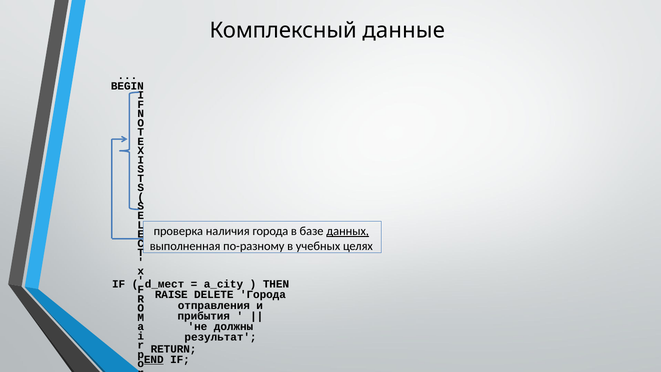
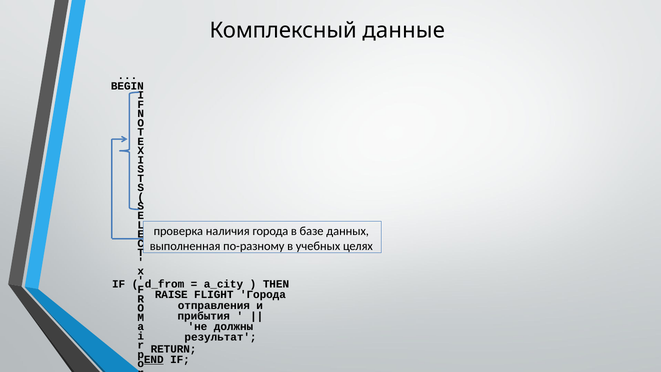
данных at (348, 231) underline: present -> none
d_мест: d_мест -> d_from
DELETE: DELETE -> FLIGHT
